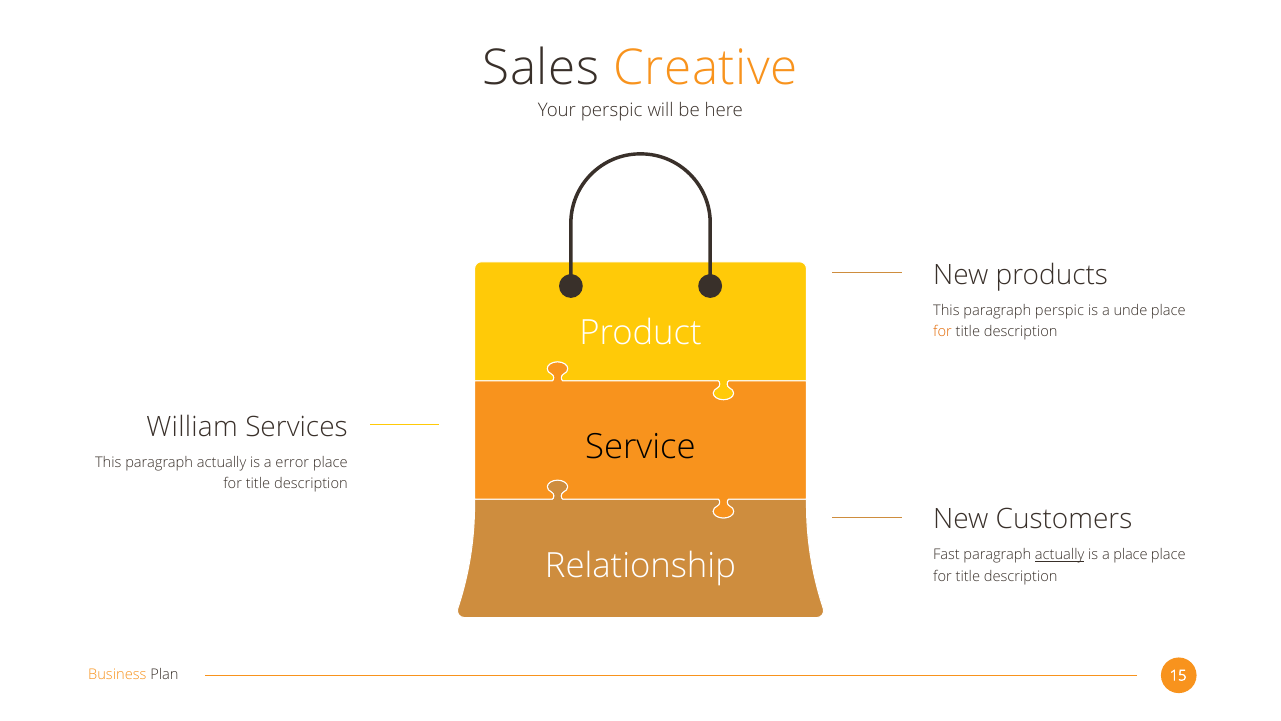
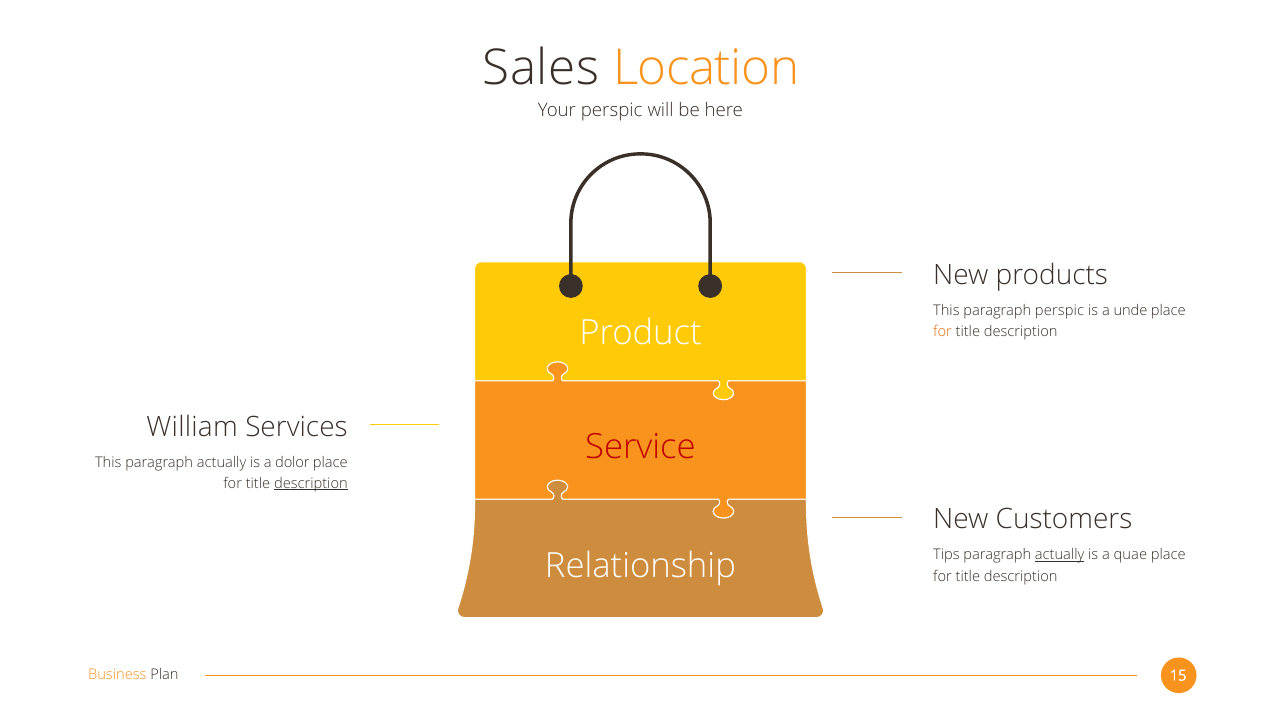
Creative: Creative -> Location
Service colour: black -> red
error: error -> dolor
description at (311, 483) underline: none -> present
Fast: Fast -> Tips
a place: place -> quae
